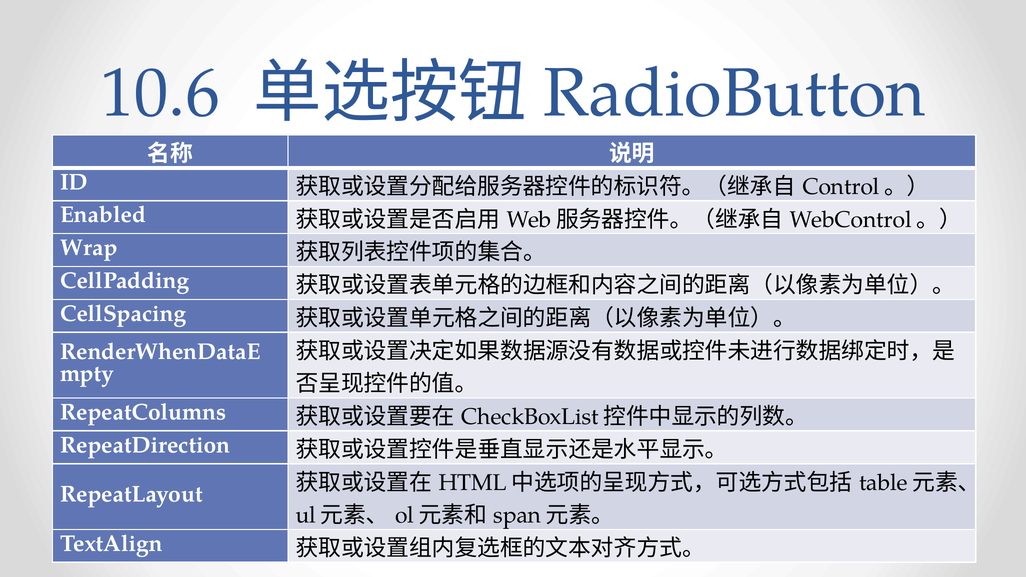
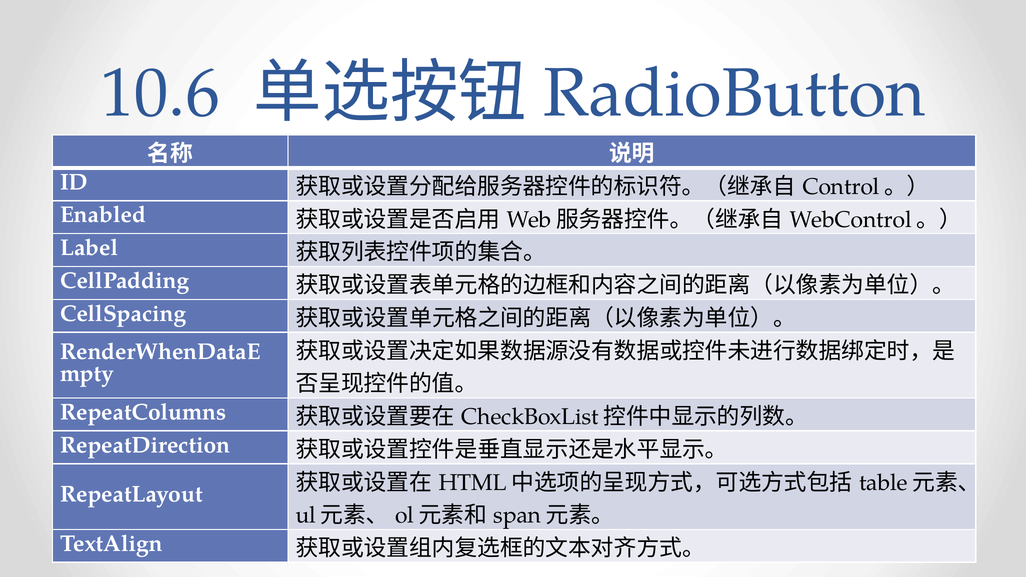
Wrap: Wrap -> Label
